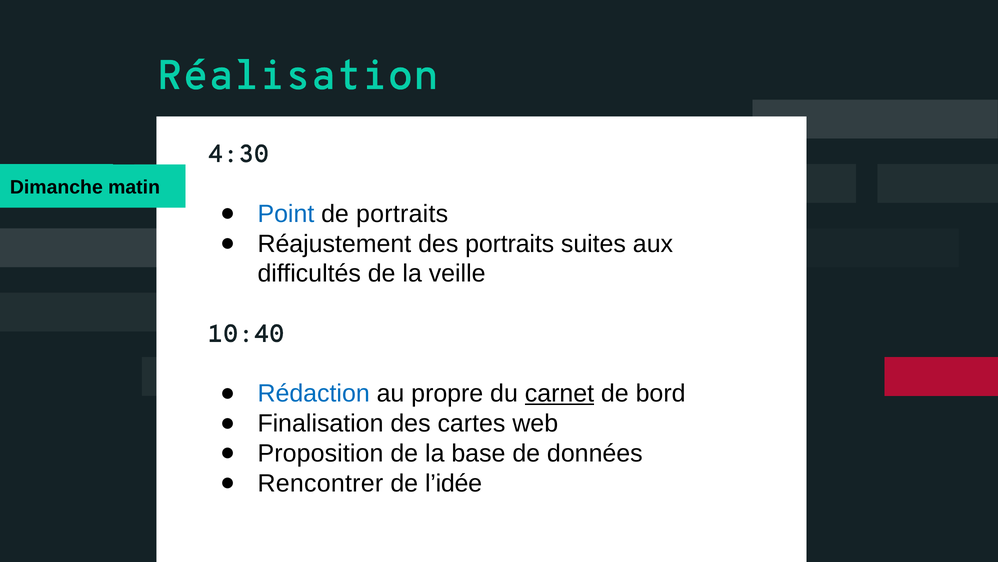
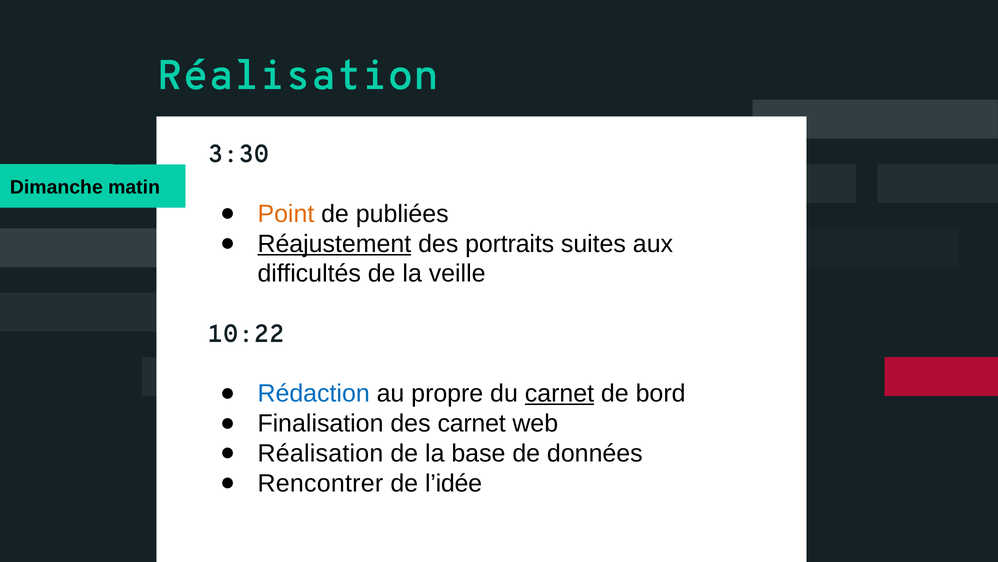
4:30: 4:30 -> 3:30
Point colour: blue -> orange
de portraits: portraits -> publiées
Réajustement underline: none -> present
10:40: 10:40 -> 10:22
des cartes: cartes -> carnet
Proposition at (320, 453): Proposition -> Réalisation
